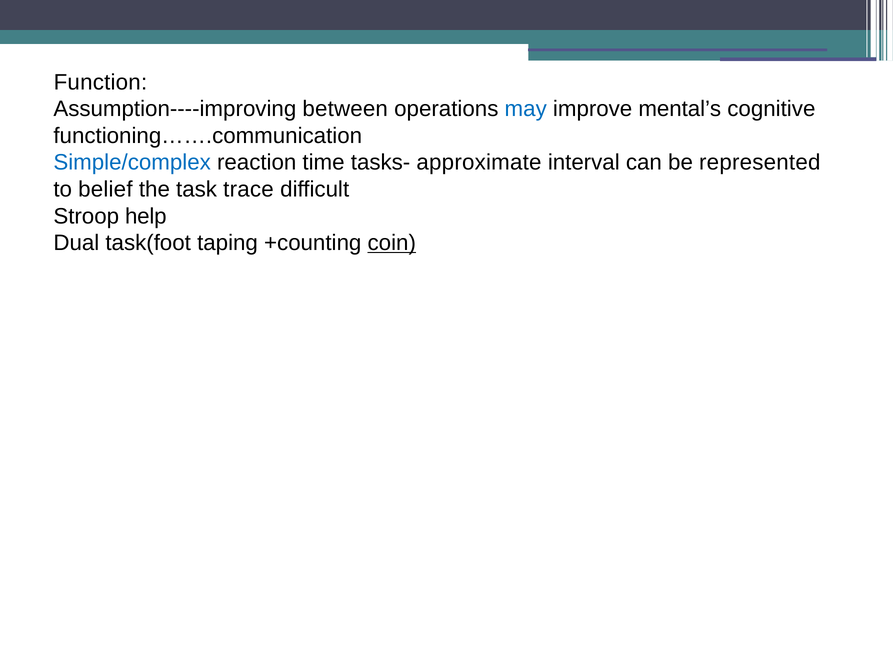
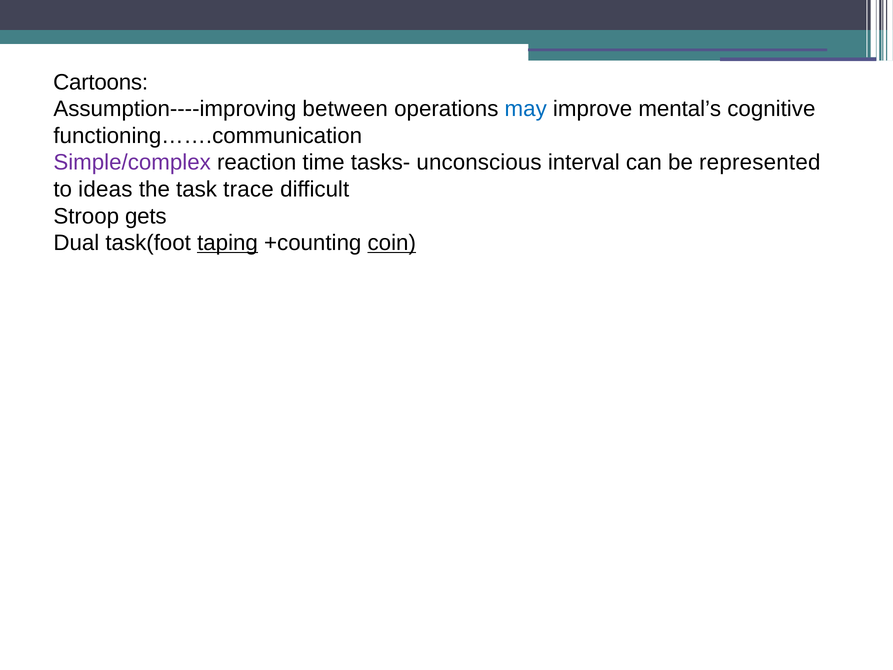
Function: Function -> Cartoons
Simple/complex colour: blue -> purple
approximate: approximate -> unconscious
belief: belief -> ideas
help: help -> gets
taping underline: none -> present
